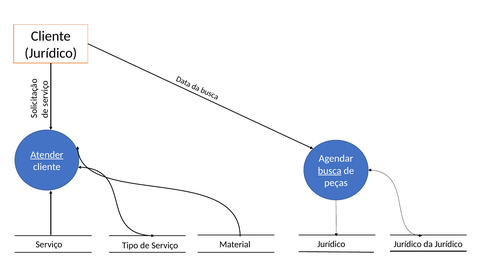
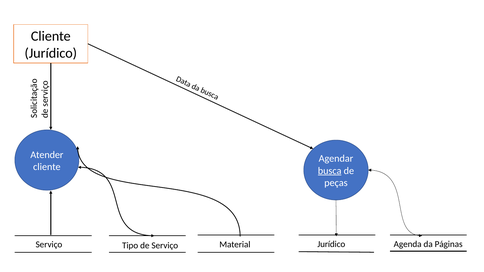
Atender underline: present -> none
Jurídico at (408, 244): Jurídico -> Agenda
da Jurídico: Jurídico -> Páginas
